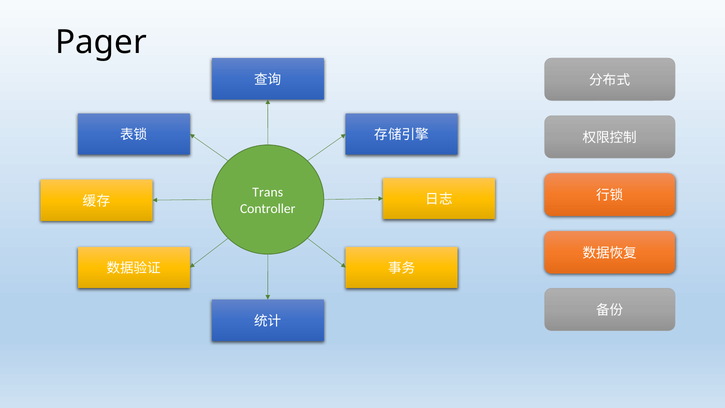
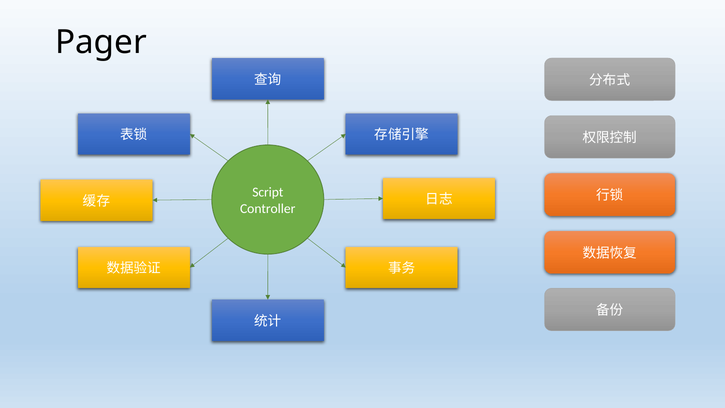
Trans: Trans -> Script
